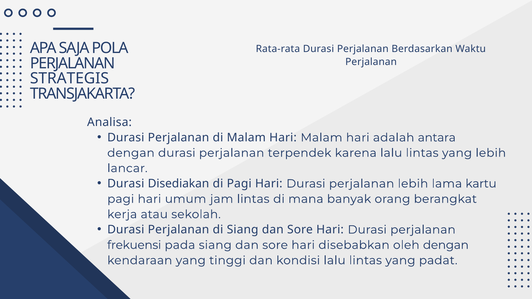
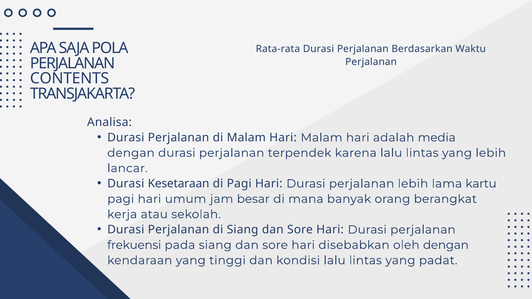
STRATEGIS: STRATEGIS -> CONTENTS
antara: antara -> media
Disediakan: Disediakan -> Kesetaraan
jam lintas: lintas -> besar
